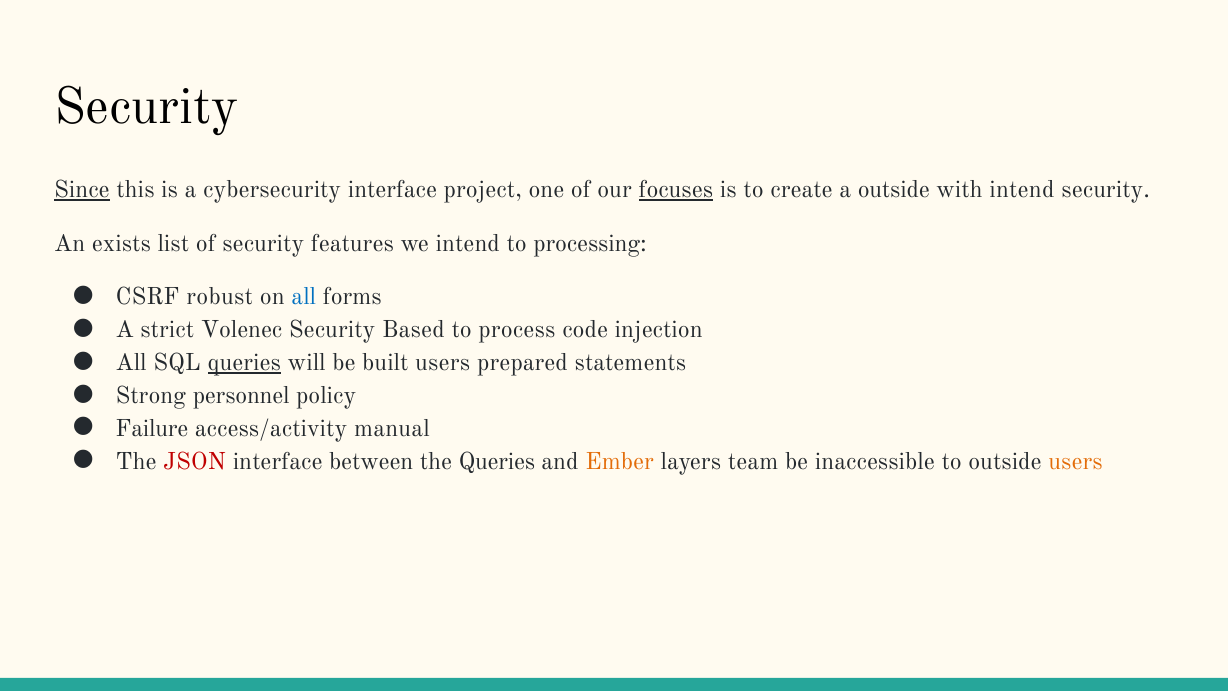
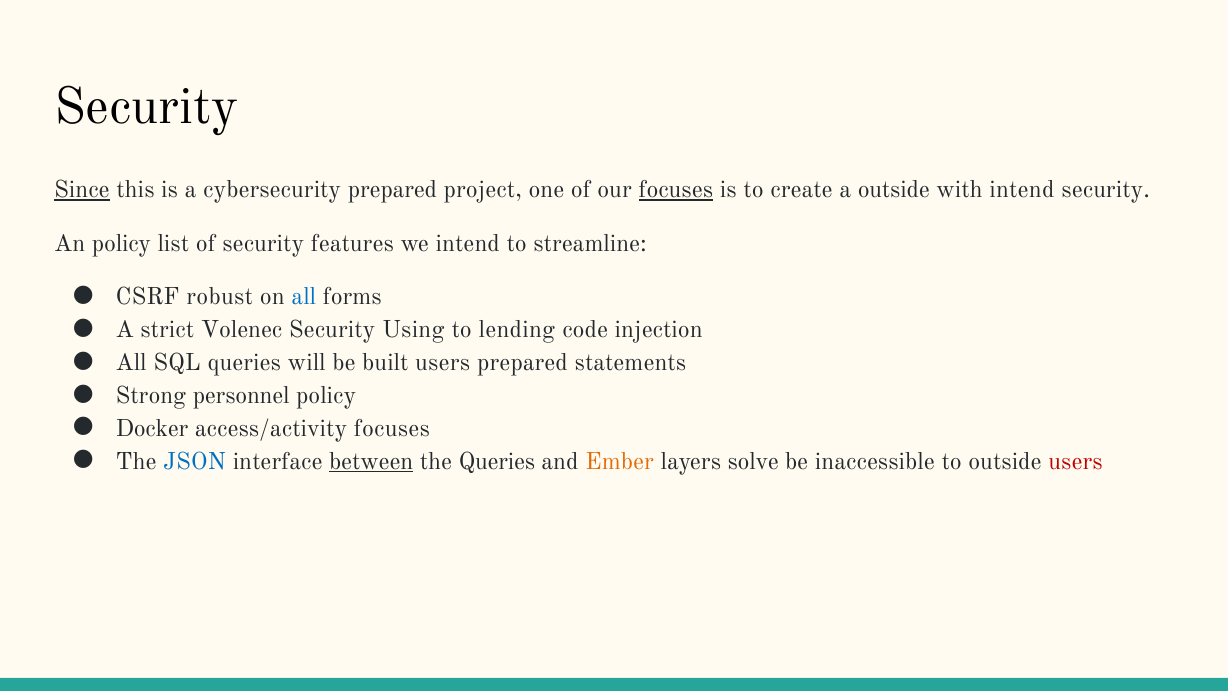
cybersecurity interface: interface -> prepared
An exists: exists -> policy
processing: processing -> streamline
Based: Based -> Using
process: process -> lending
queries at (244, 362) underline: present -> none
Failure: Failure -> Docker
access/activity manual: manual -> focuses
JSON colour: red -> blue
between underline: none -> present
team: team -> solve
users at (1076, 461) colour: orange -> red
